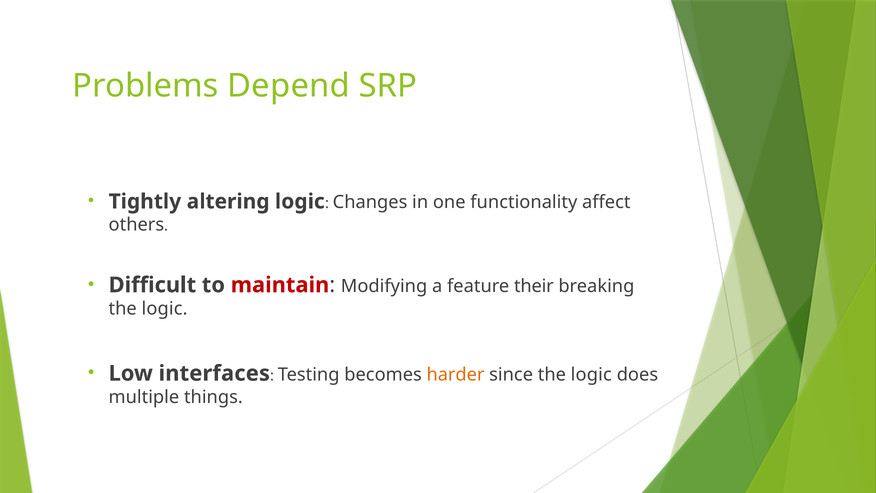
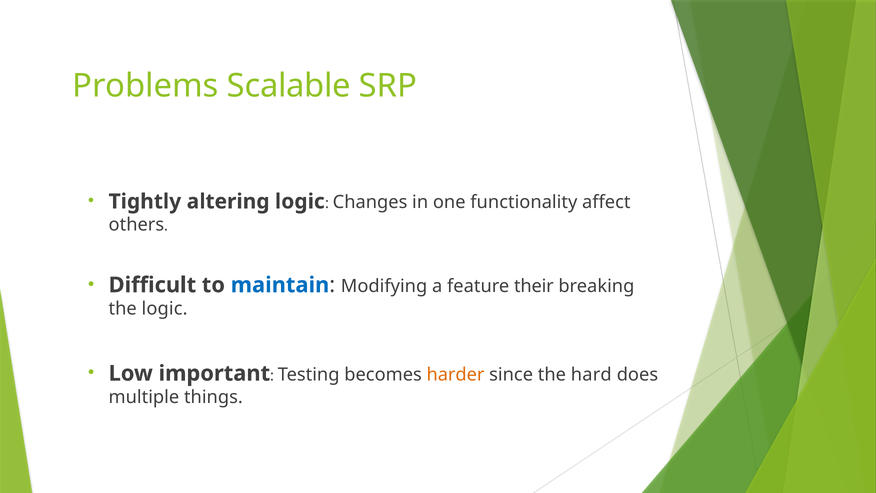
Depend: Depend -> Scalable
maintain colour: red -> blue
interfaces: interfaces -> important
since the logic: logic -> hard
